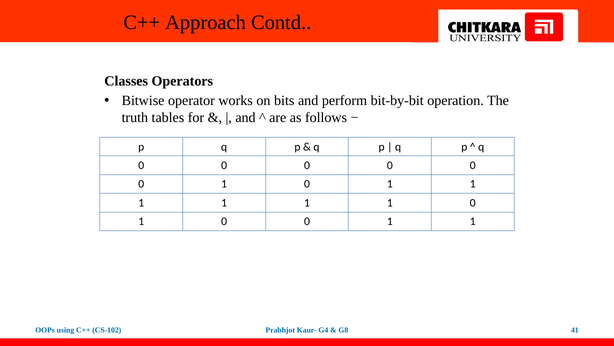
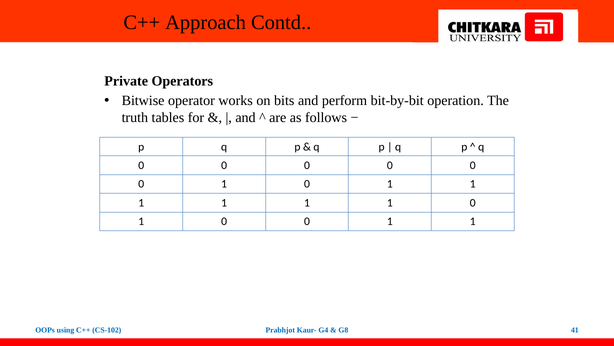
Classes: Classes -> Private
